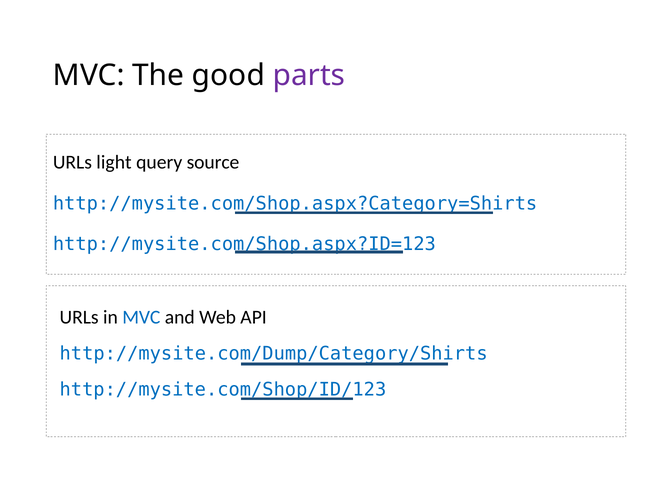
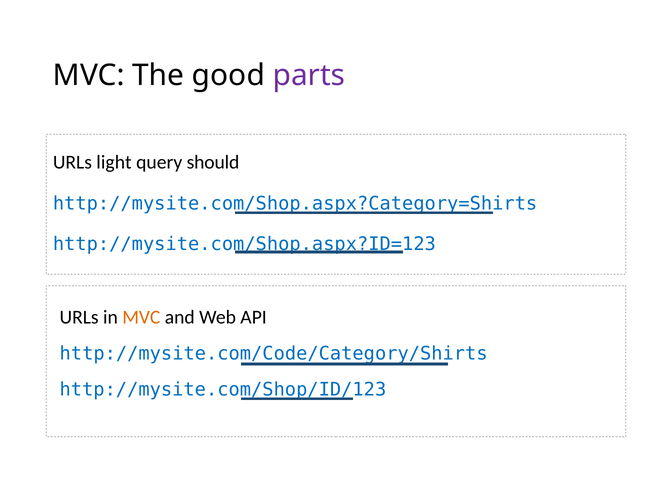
source: source -> should
MVC at (141, 317) colour: blue -> orange
http://mysite.com/Dump/Category/Shirts: http://mysite.com/Dump/Category/Shirts -> http://mysite.com/Code/Category/Shirts
